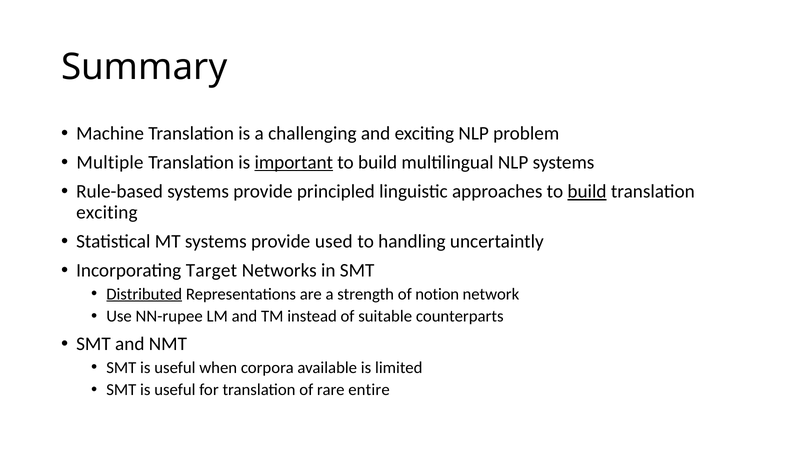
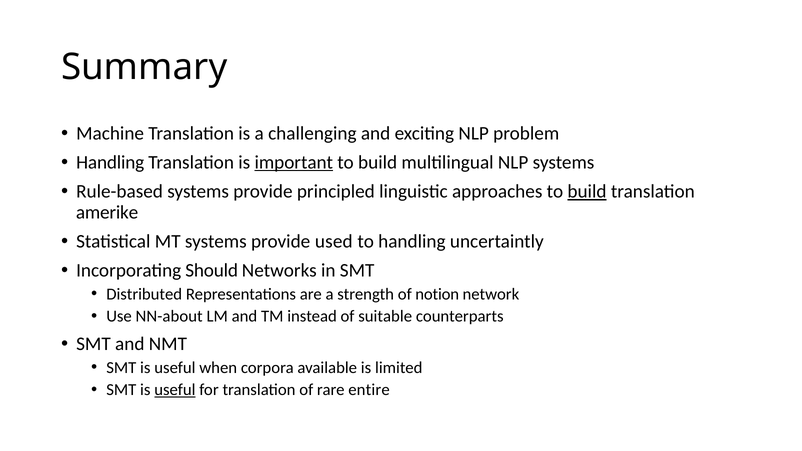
Multiple at (110, 162): Multiple -> Handling
exciting at (107, 212): exciting -> amerike
Target: Target -> Should
Distributed underline: present -> none
NN-rupee: NN-rupee -> NN-about
useful at (175, 390) underline: none -> present
